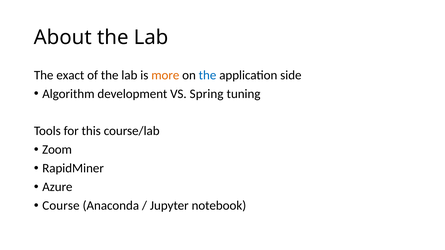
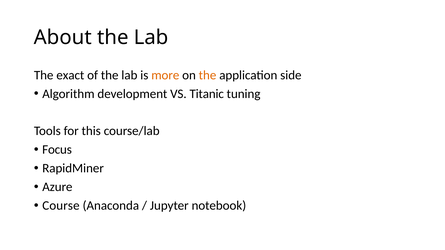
the at (208, 75) colour: blue -> orange
Spring: Spring -> Titanic
Zoom: Zoom -> Focus
